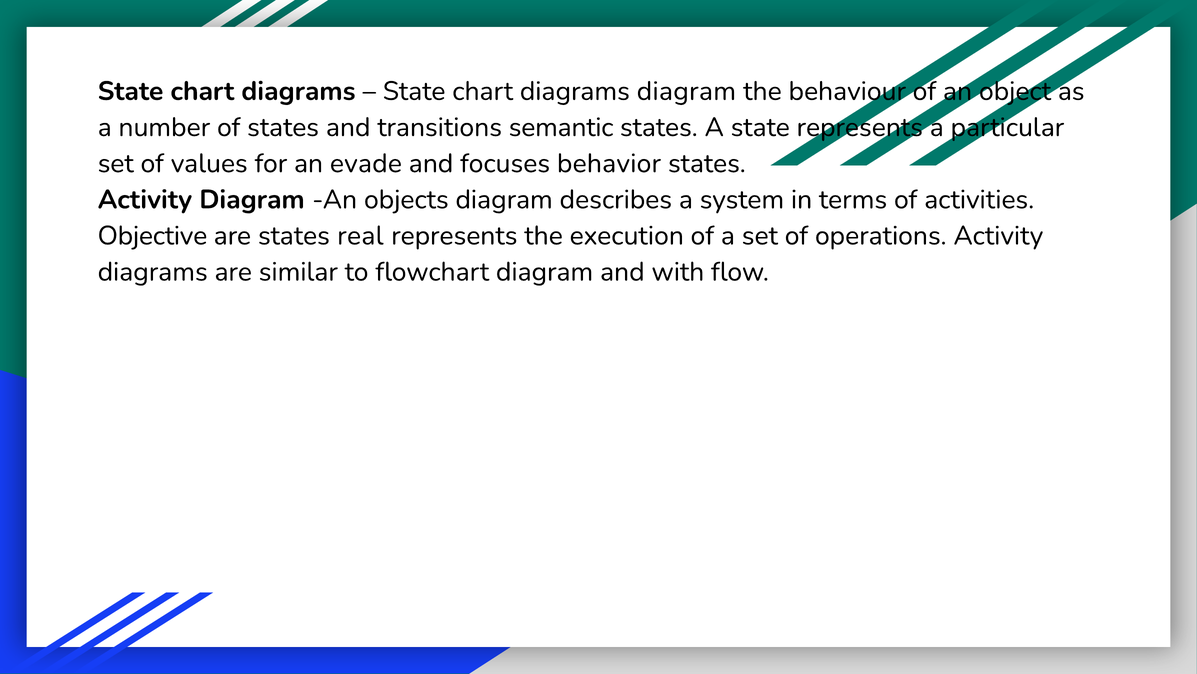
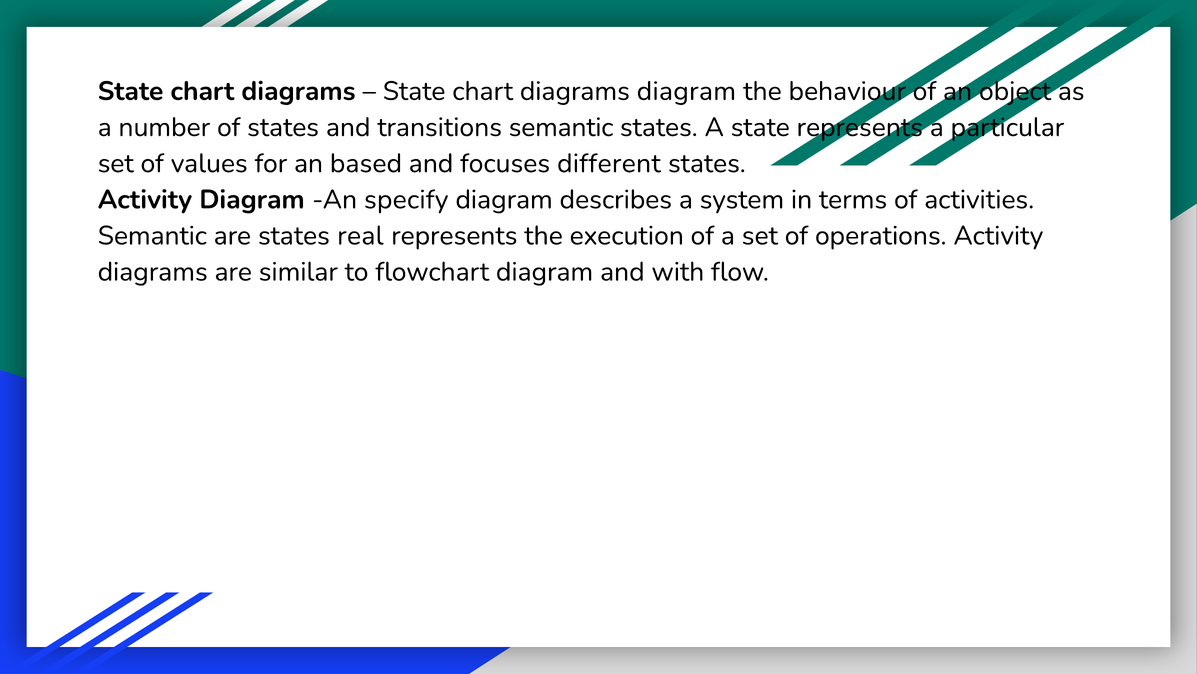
evade: evade -> based
behavior: behavior -> different
objects: objects -> specify
Objective at (152, 235): Objective -> Semantic
